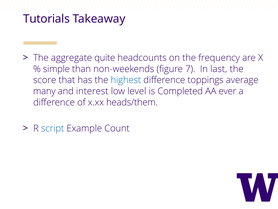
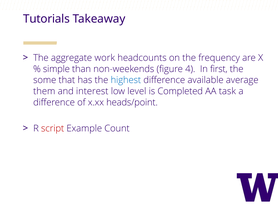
quite: quite -> work
7: 7 -> 4
last: last -> first
score: score -> some
toppings: toppings -> available
many: many -> them
ever: ever -> task
heads/them: heads/them -> heads/point
script colour: blue -> red
